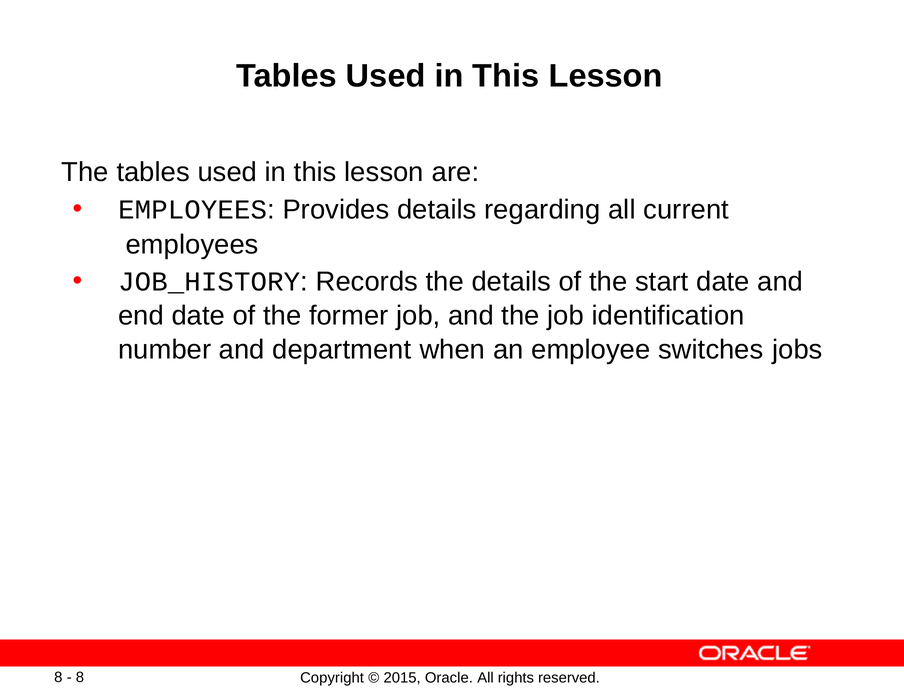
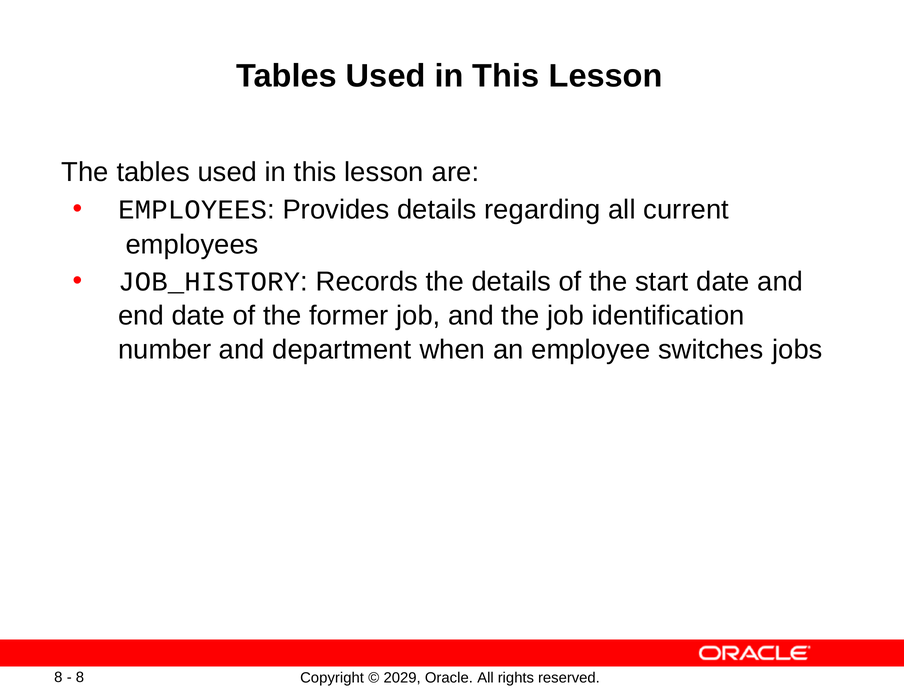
2015: 2015 -> 2029
